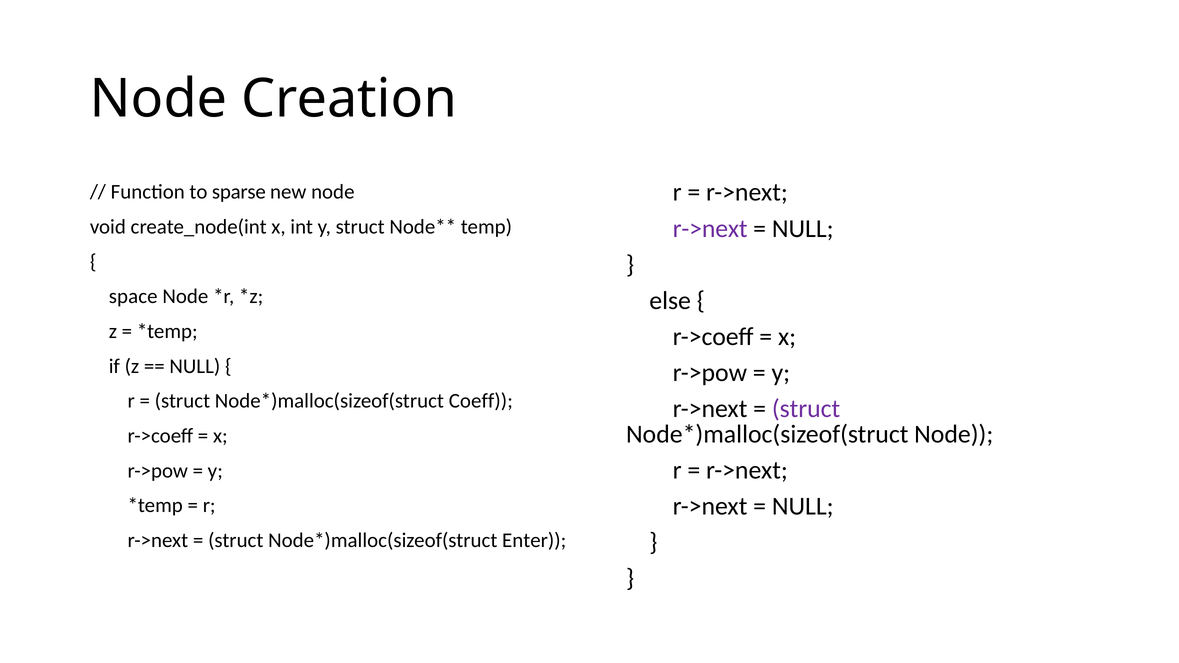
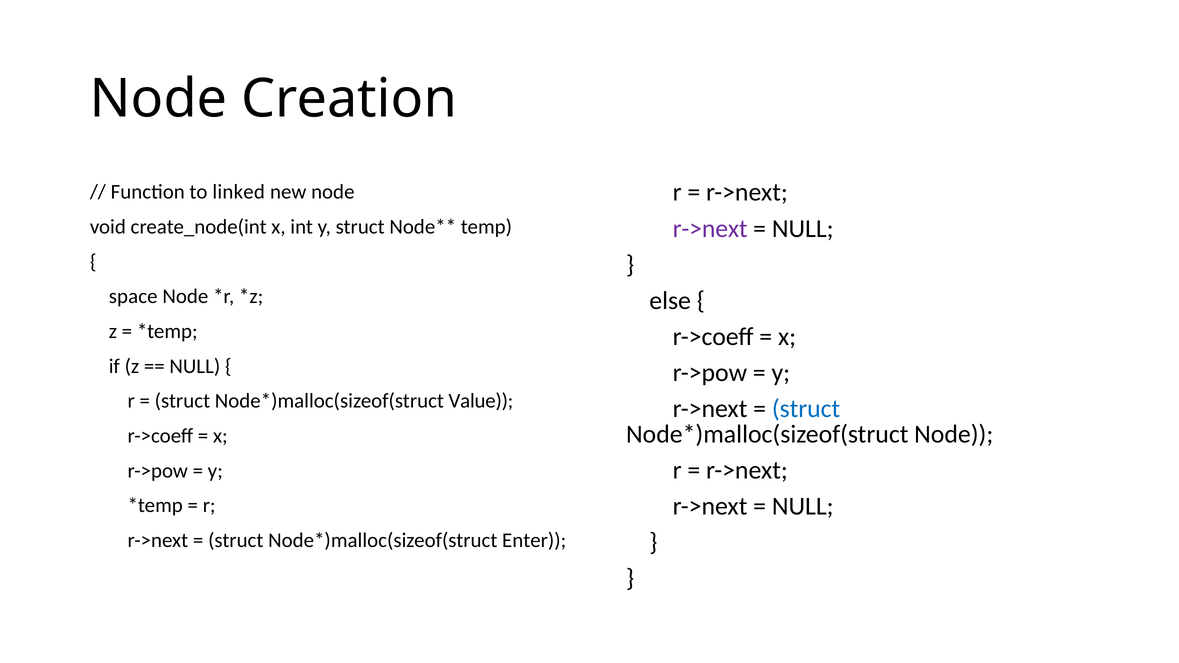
sparse: sparse -> linked
Coeff: Coeff -> Value
struct at (806, 409) colour: purple -> blue
